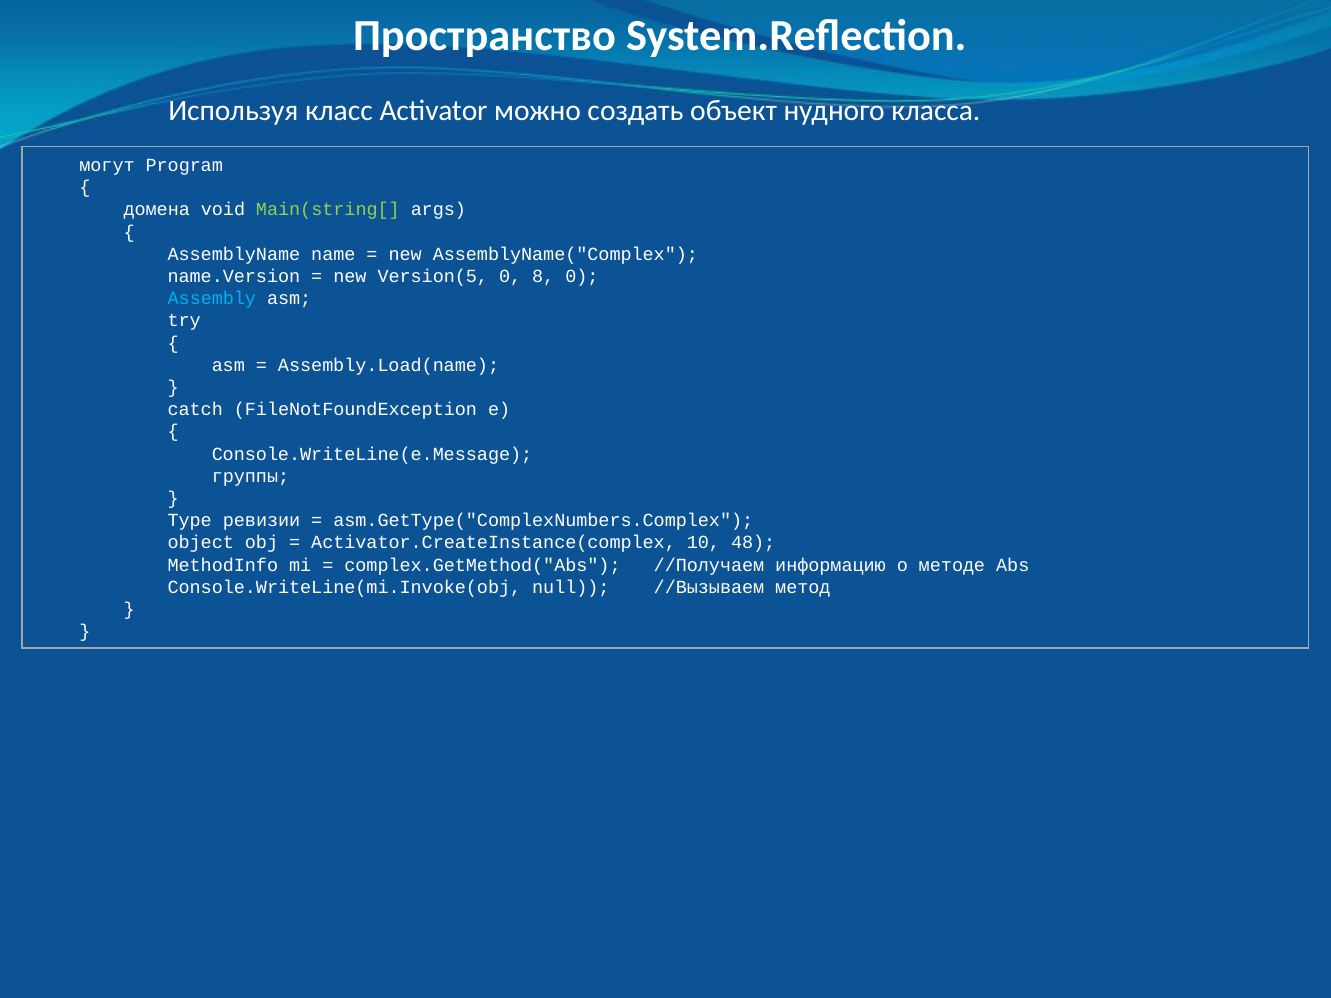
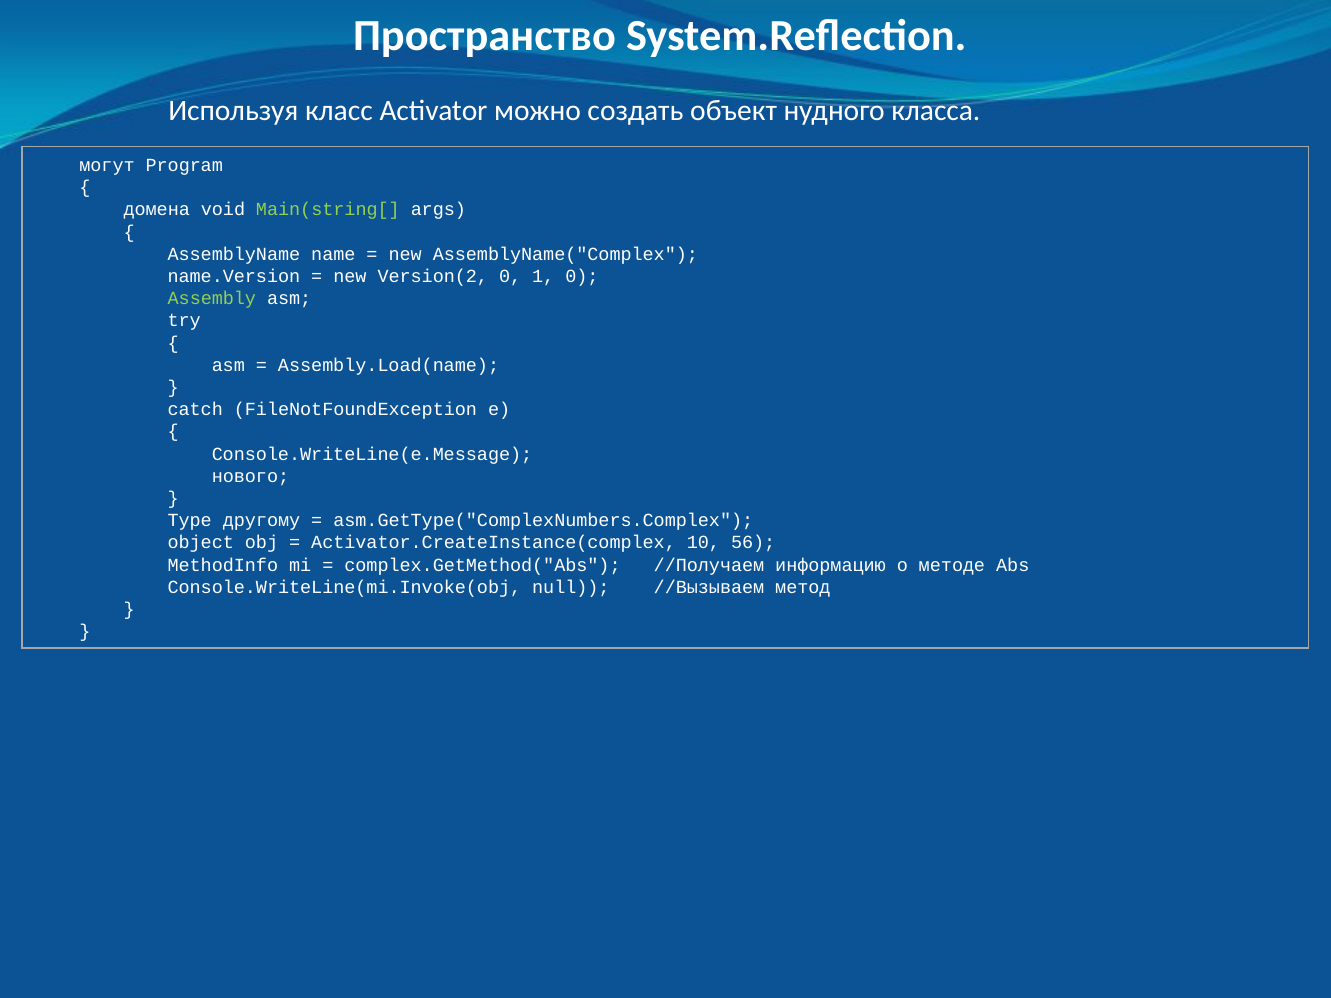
Version(5: Version(5 -> Version(2
8: 8 -> 1
Assembly colour: light blue -> light green
группы: группы -> нового
ревизии: ревизии -> другому
48: 48 -> 56
